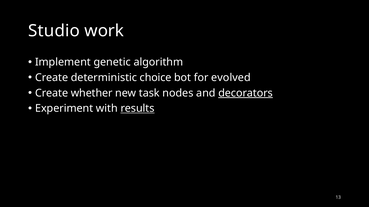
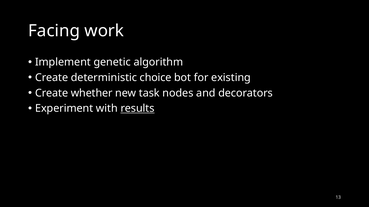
Studio: Studio -> Facing
evolved: evolved -> existing
decorators underline: present -> none
